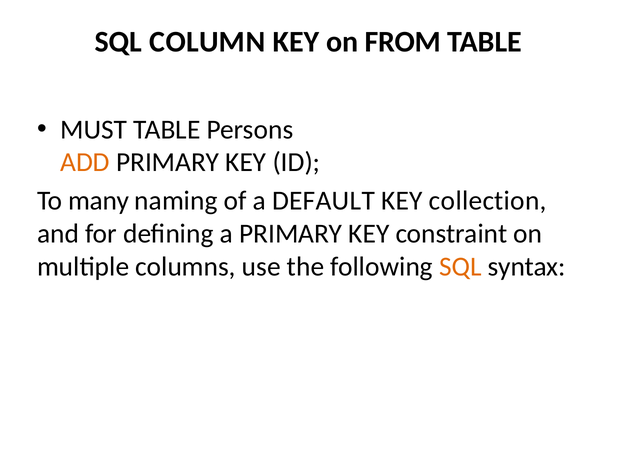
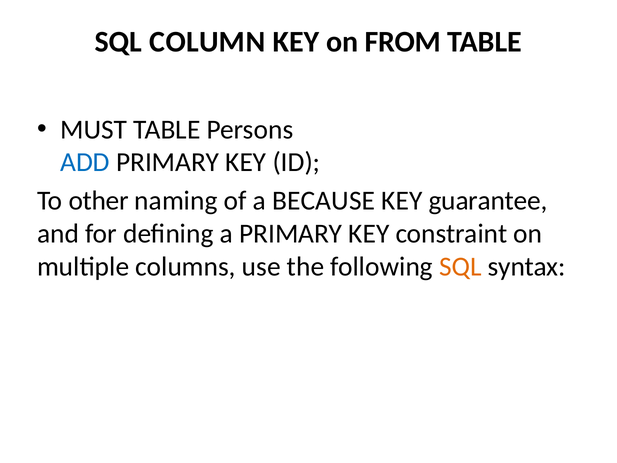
ADD colour: orange -> blue
many: many -> other
DEFAULT: DEFAULT -> BECAUSE
collection: collection -> guarantee
